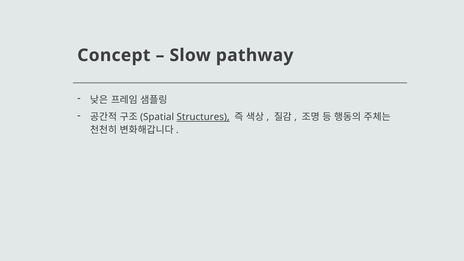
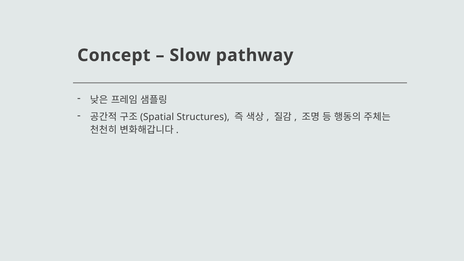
Structures underline: present -> none
